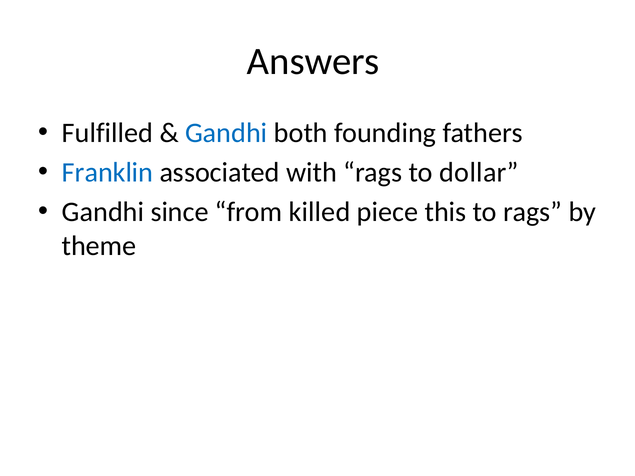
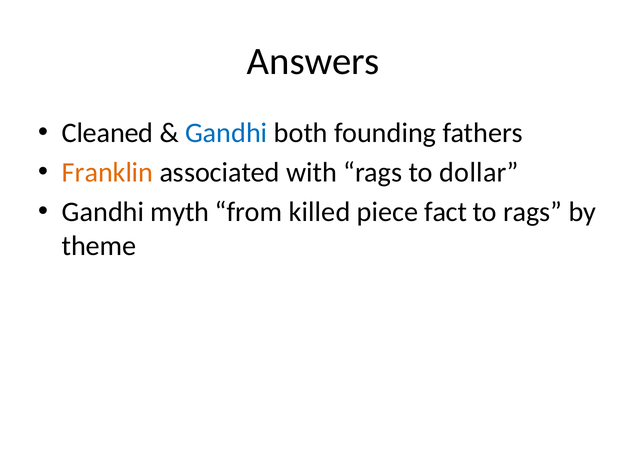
Fulfilled: Fulfilled -> Cleaned
Franklin colour: blue -> orange
since: since -> myth
this: this -> fact
